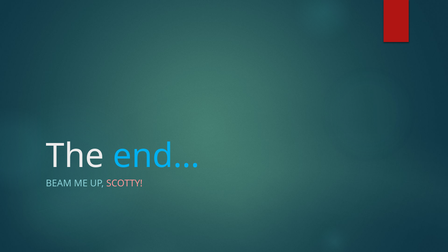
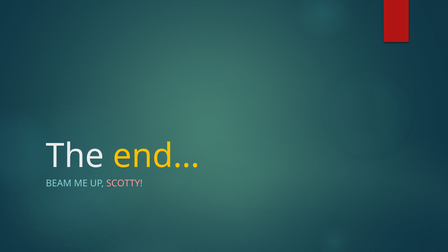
end… colour: light blue -> yellow
